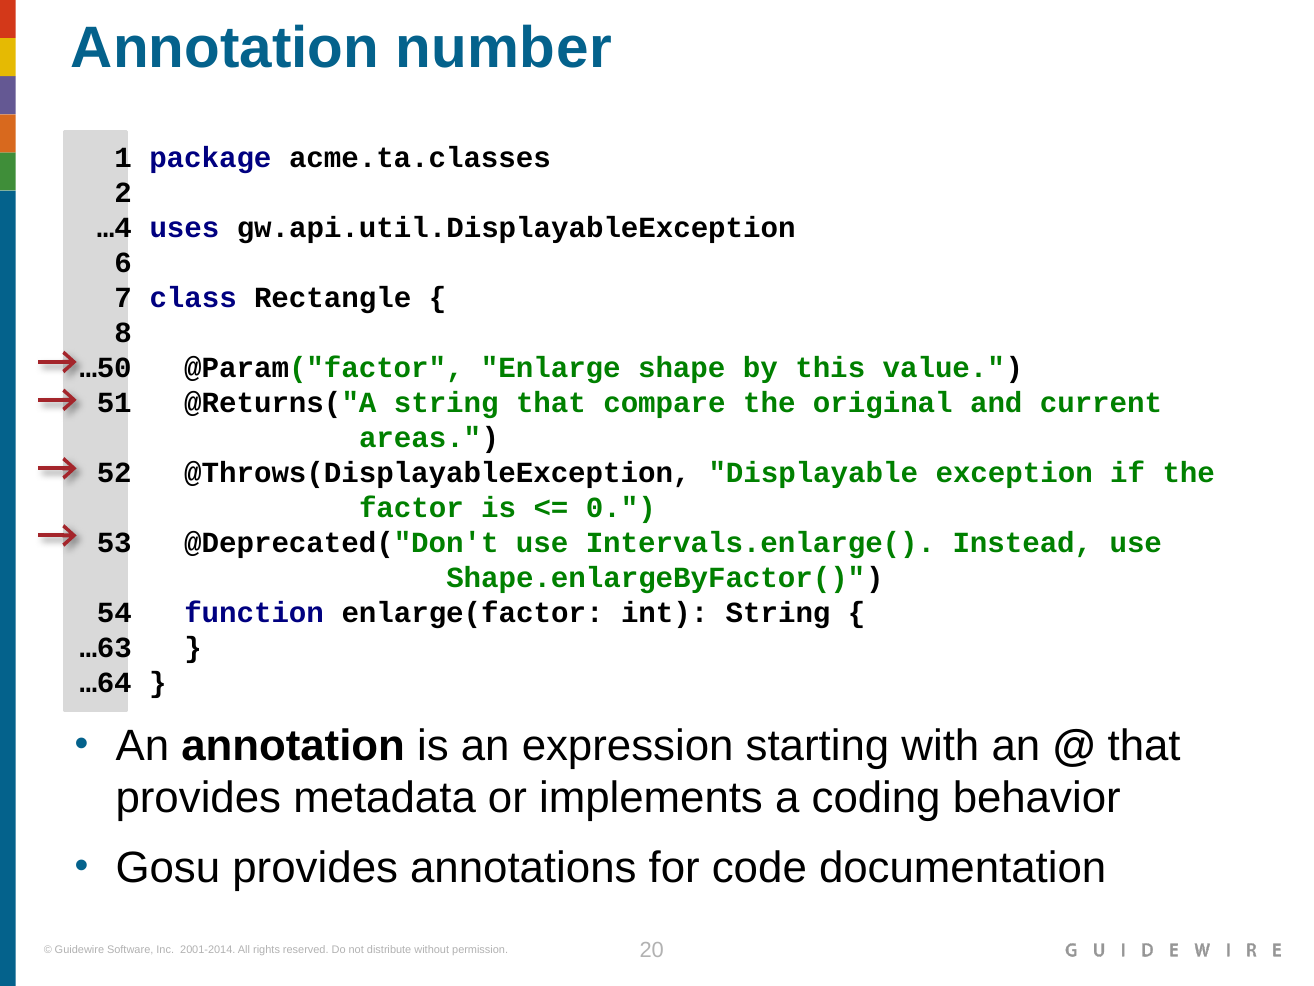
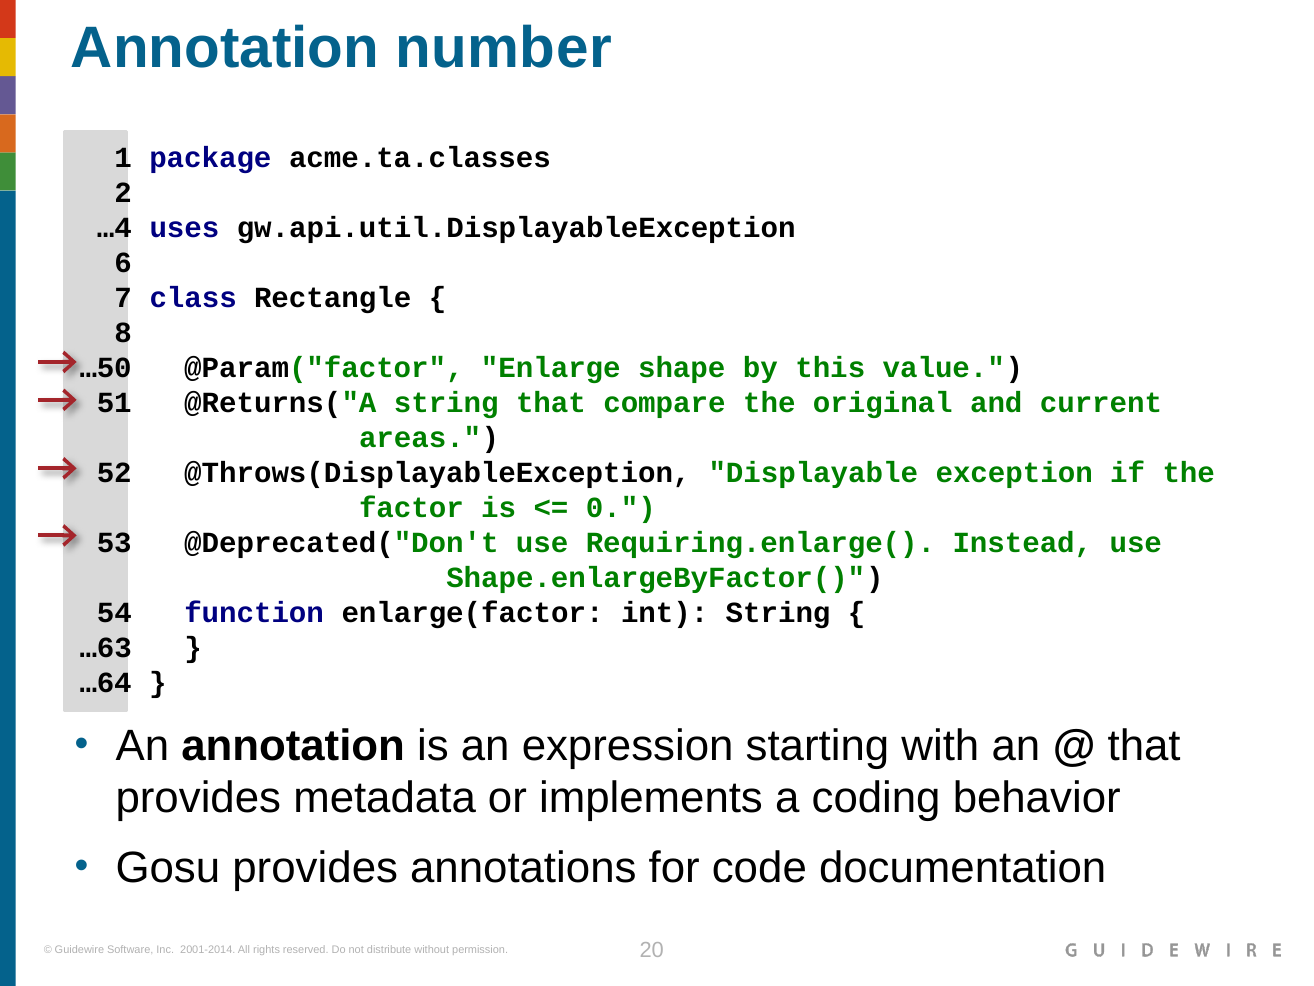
Intervals.enlarge(: Intervals.enlarge( -> Requiring.enlarge(
